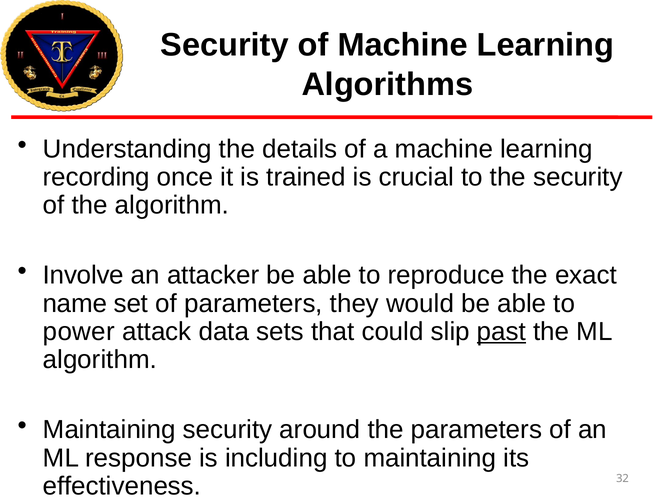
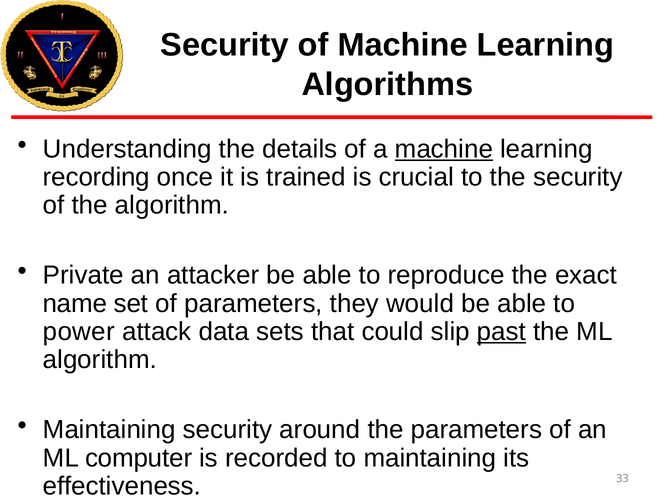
machine at (444, 149) underline: none -> present
Involve: Involve -> Private
response: response -> computer
including: including -> recorded
32: 32 -> 33
